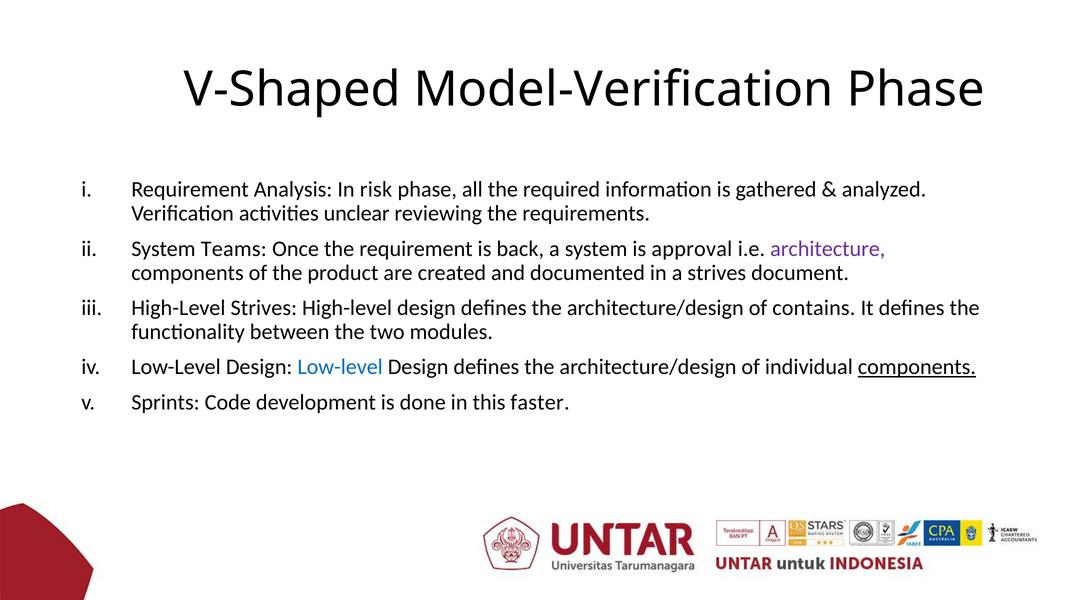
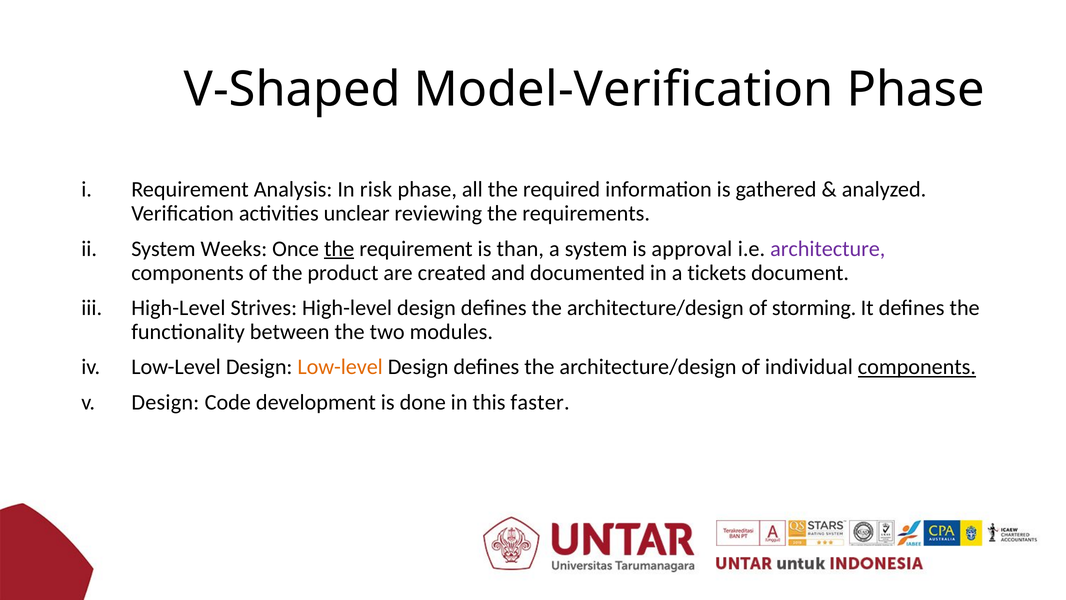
Teams: Teams -> Weeks
the at (339, 249) underline: none -> present
back: back -> than
a strives: strives -> tickets
contains: contains -> storming
Low-level at (340, 367) colour: blue -> orange
Sprints at (165, 402): Sprints -> Design
